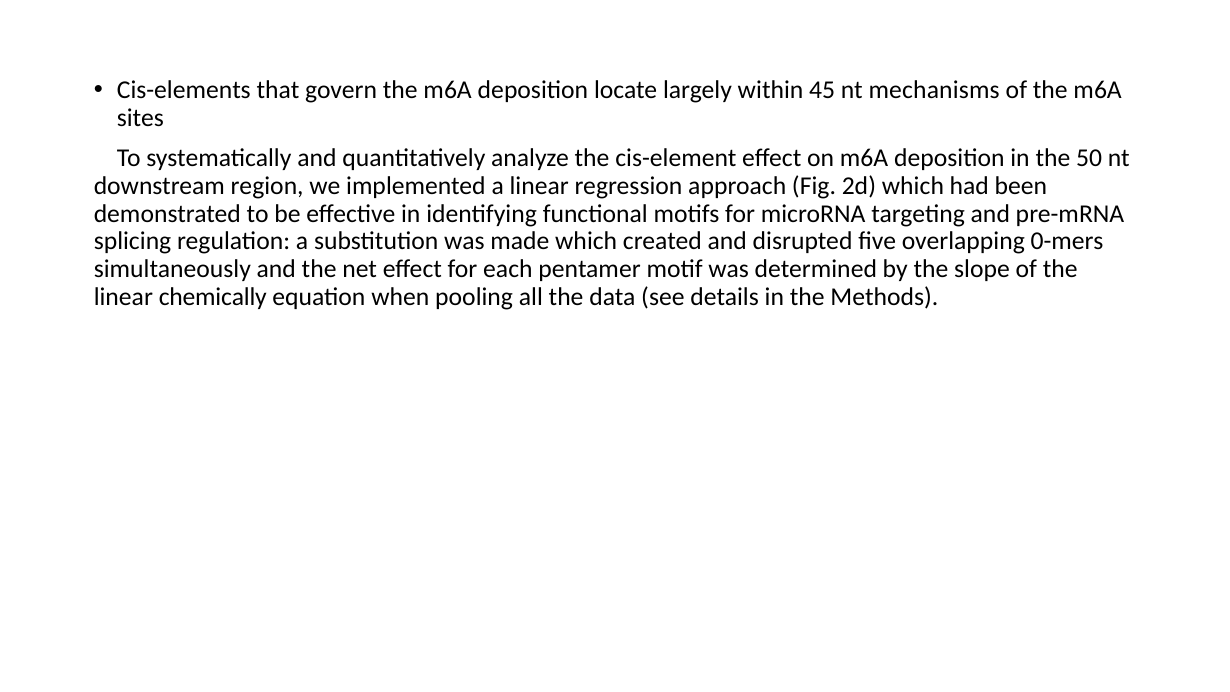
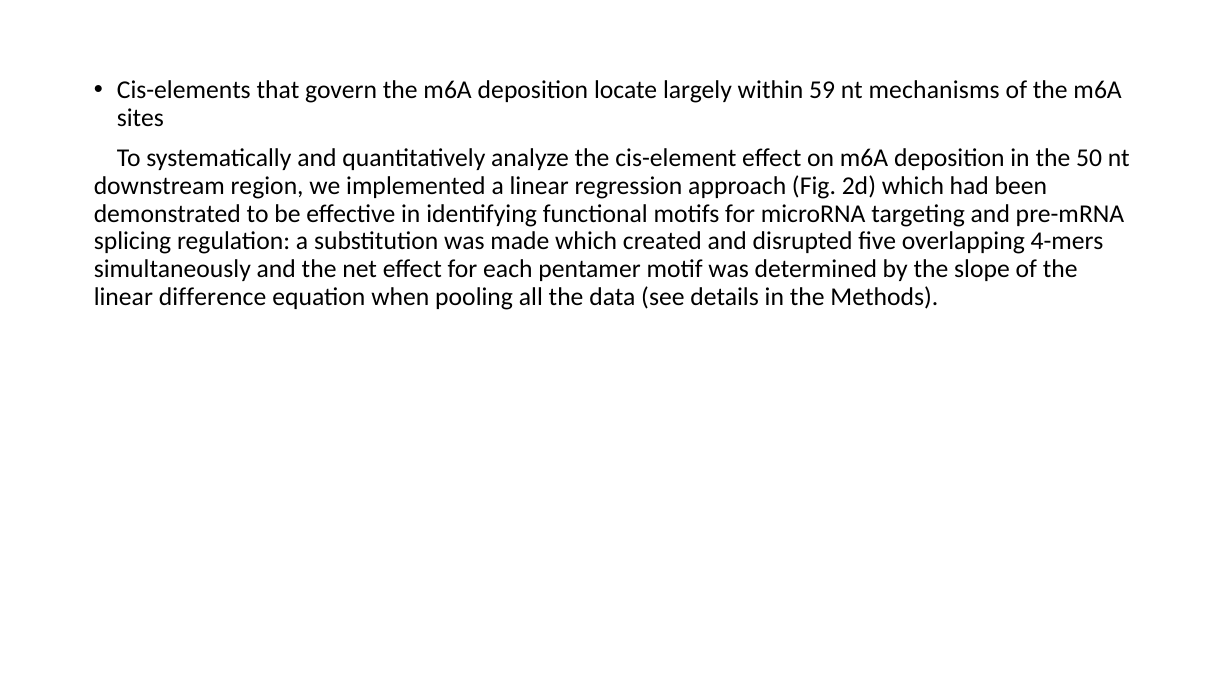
45: 45 -> 59
0-mers: 0-mers -> 4-mers
chemically: chemically -> difference
